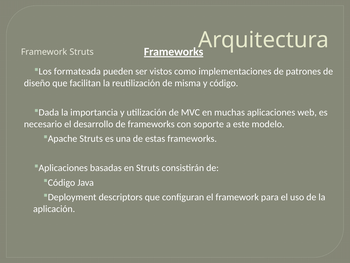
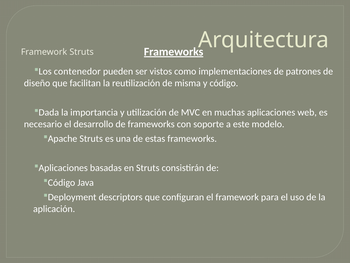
formateada: formateada -> contenedor
